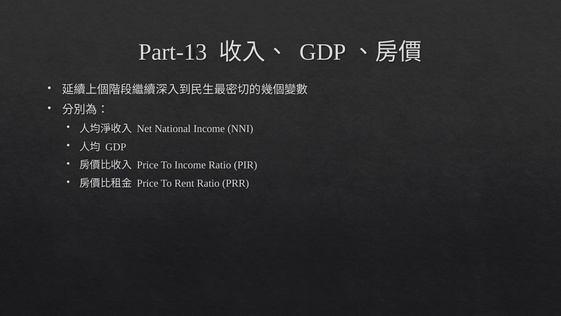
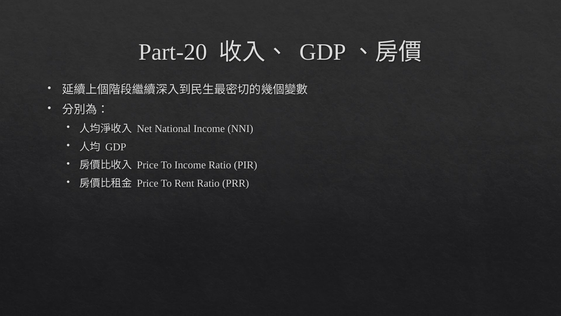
Part-13: Part-13 -> Part-20
